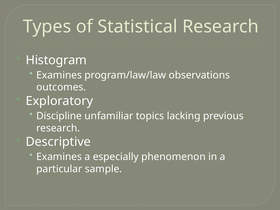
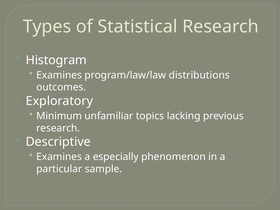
observations: observations -> distributions
Discipline: Discipline -> Minimum
